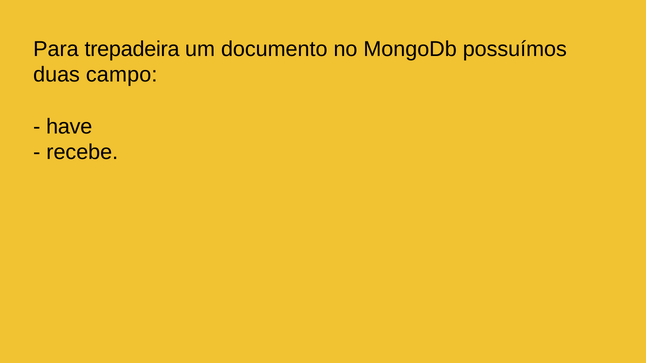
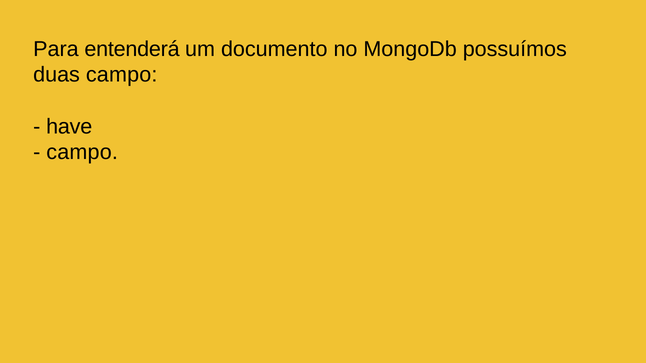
trepadeira: trepadeira -> entenderá
recebe at (82, 152): recebe -> campo
